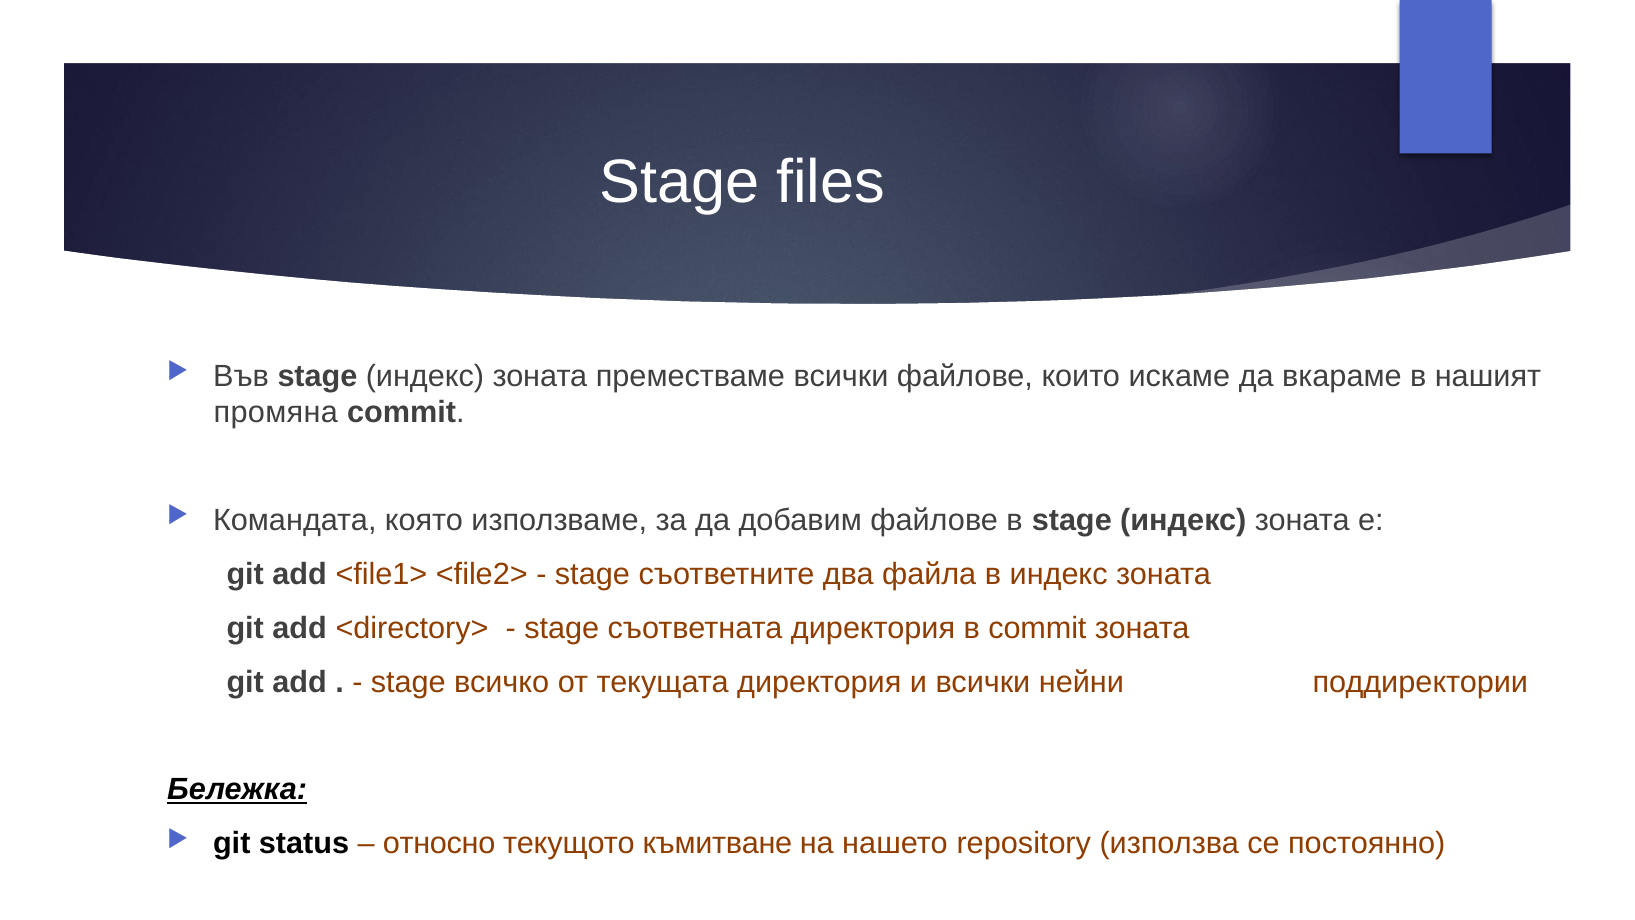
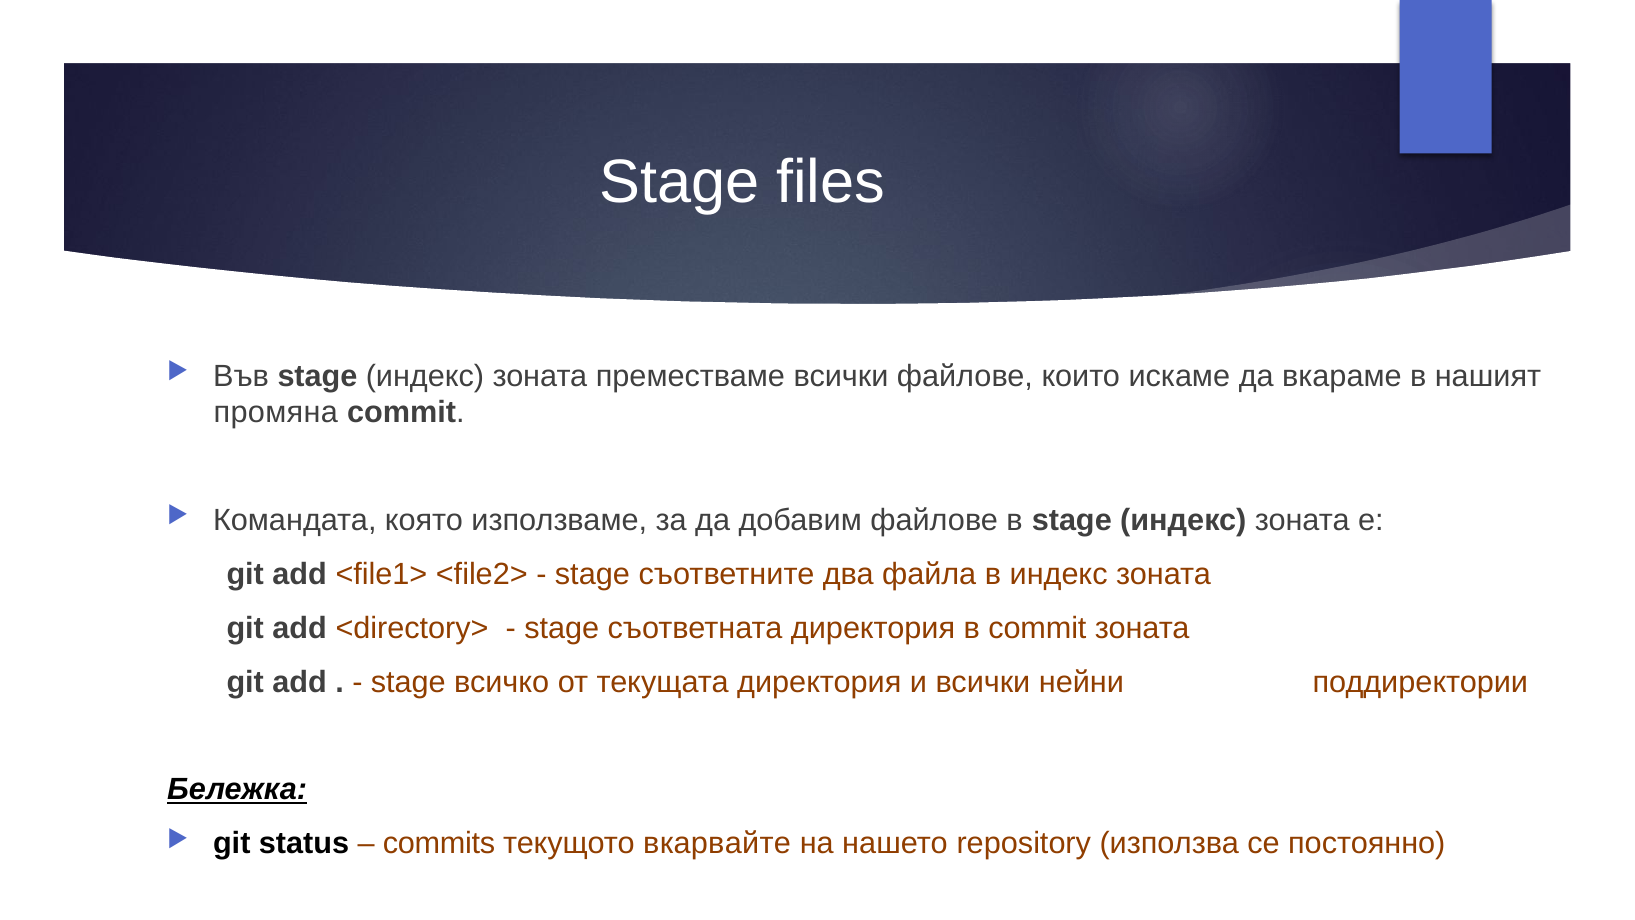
относно: относно -> commits
къмитване: къмитване -> вкарвайте
